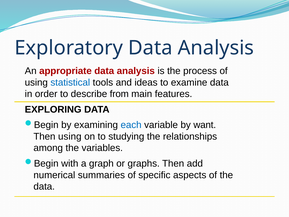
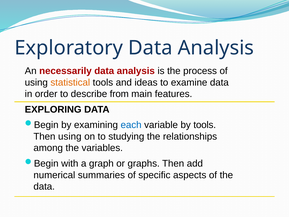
appropriate: appropriate -> necessarily
statistical colour: blue -> orange
by want: want -> tools
